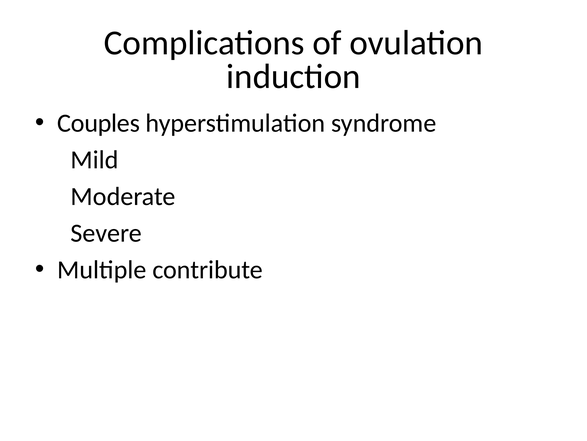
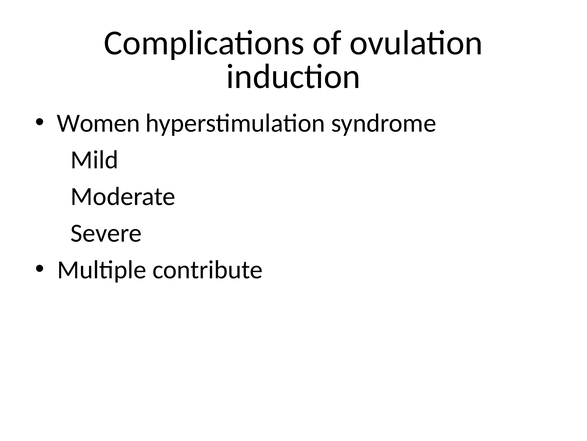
Couples: Couples -> Women
